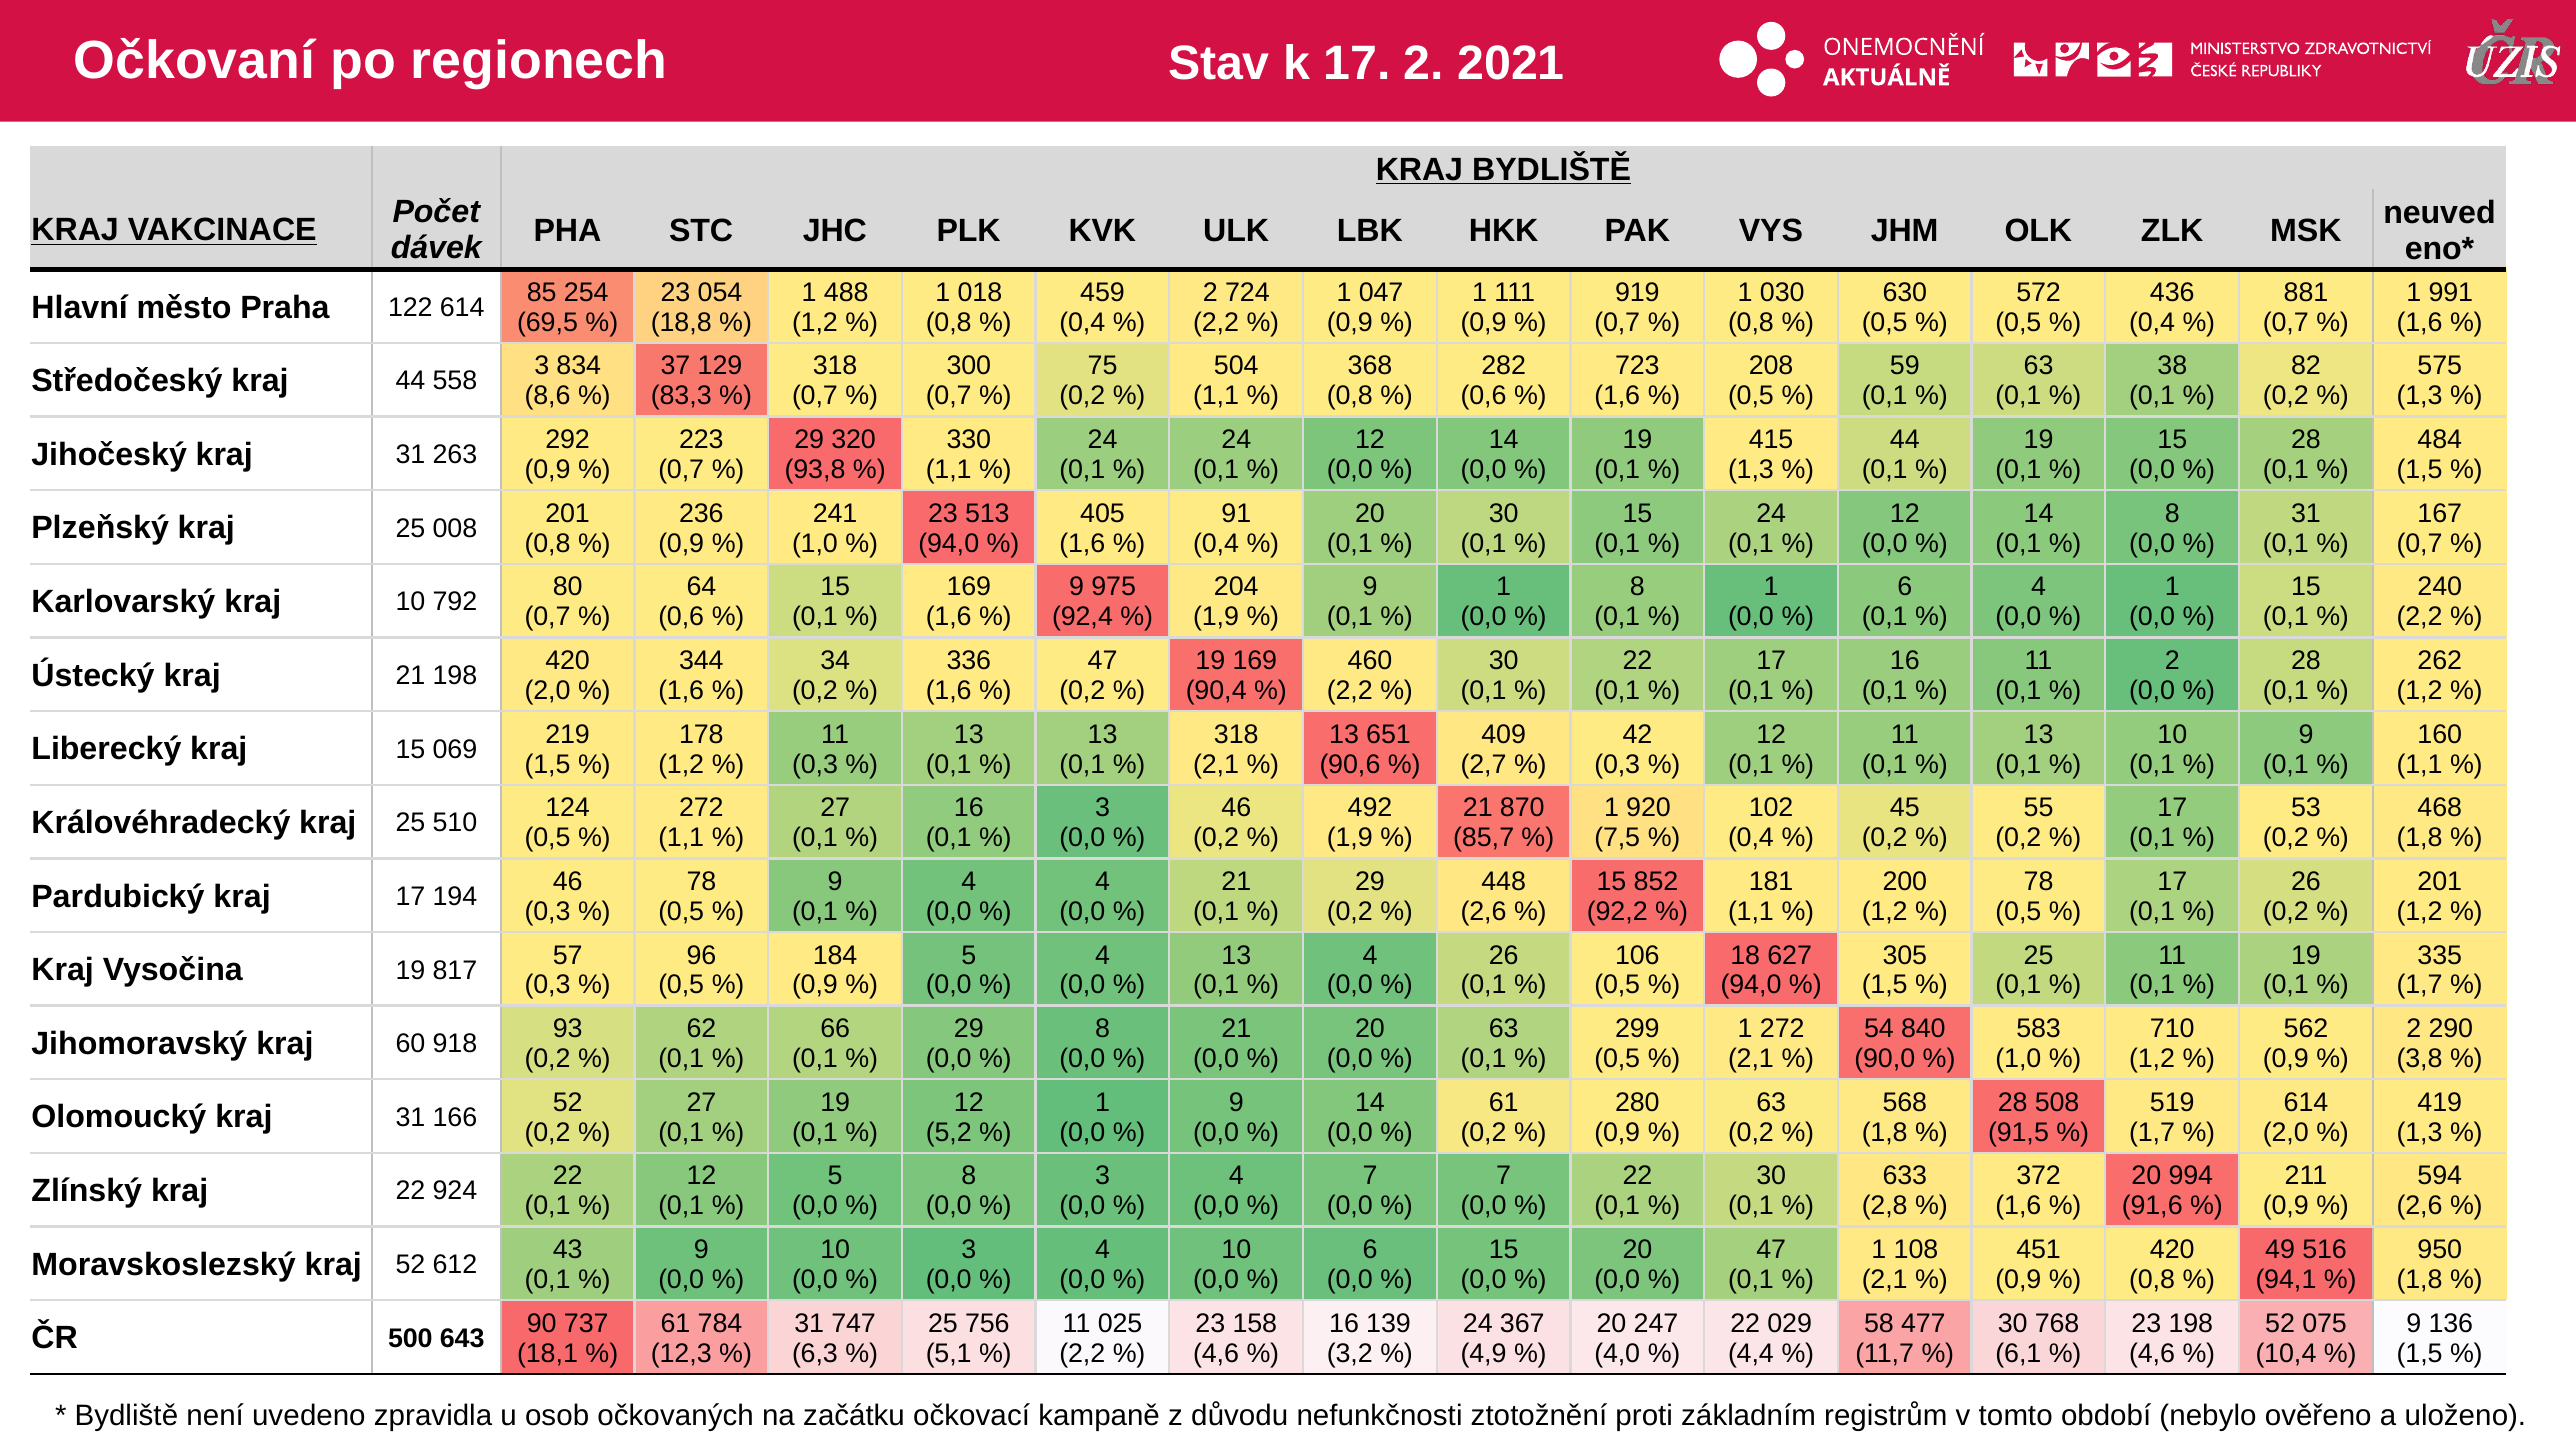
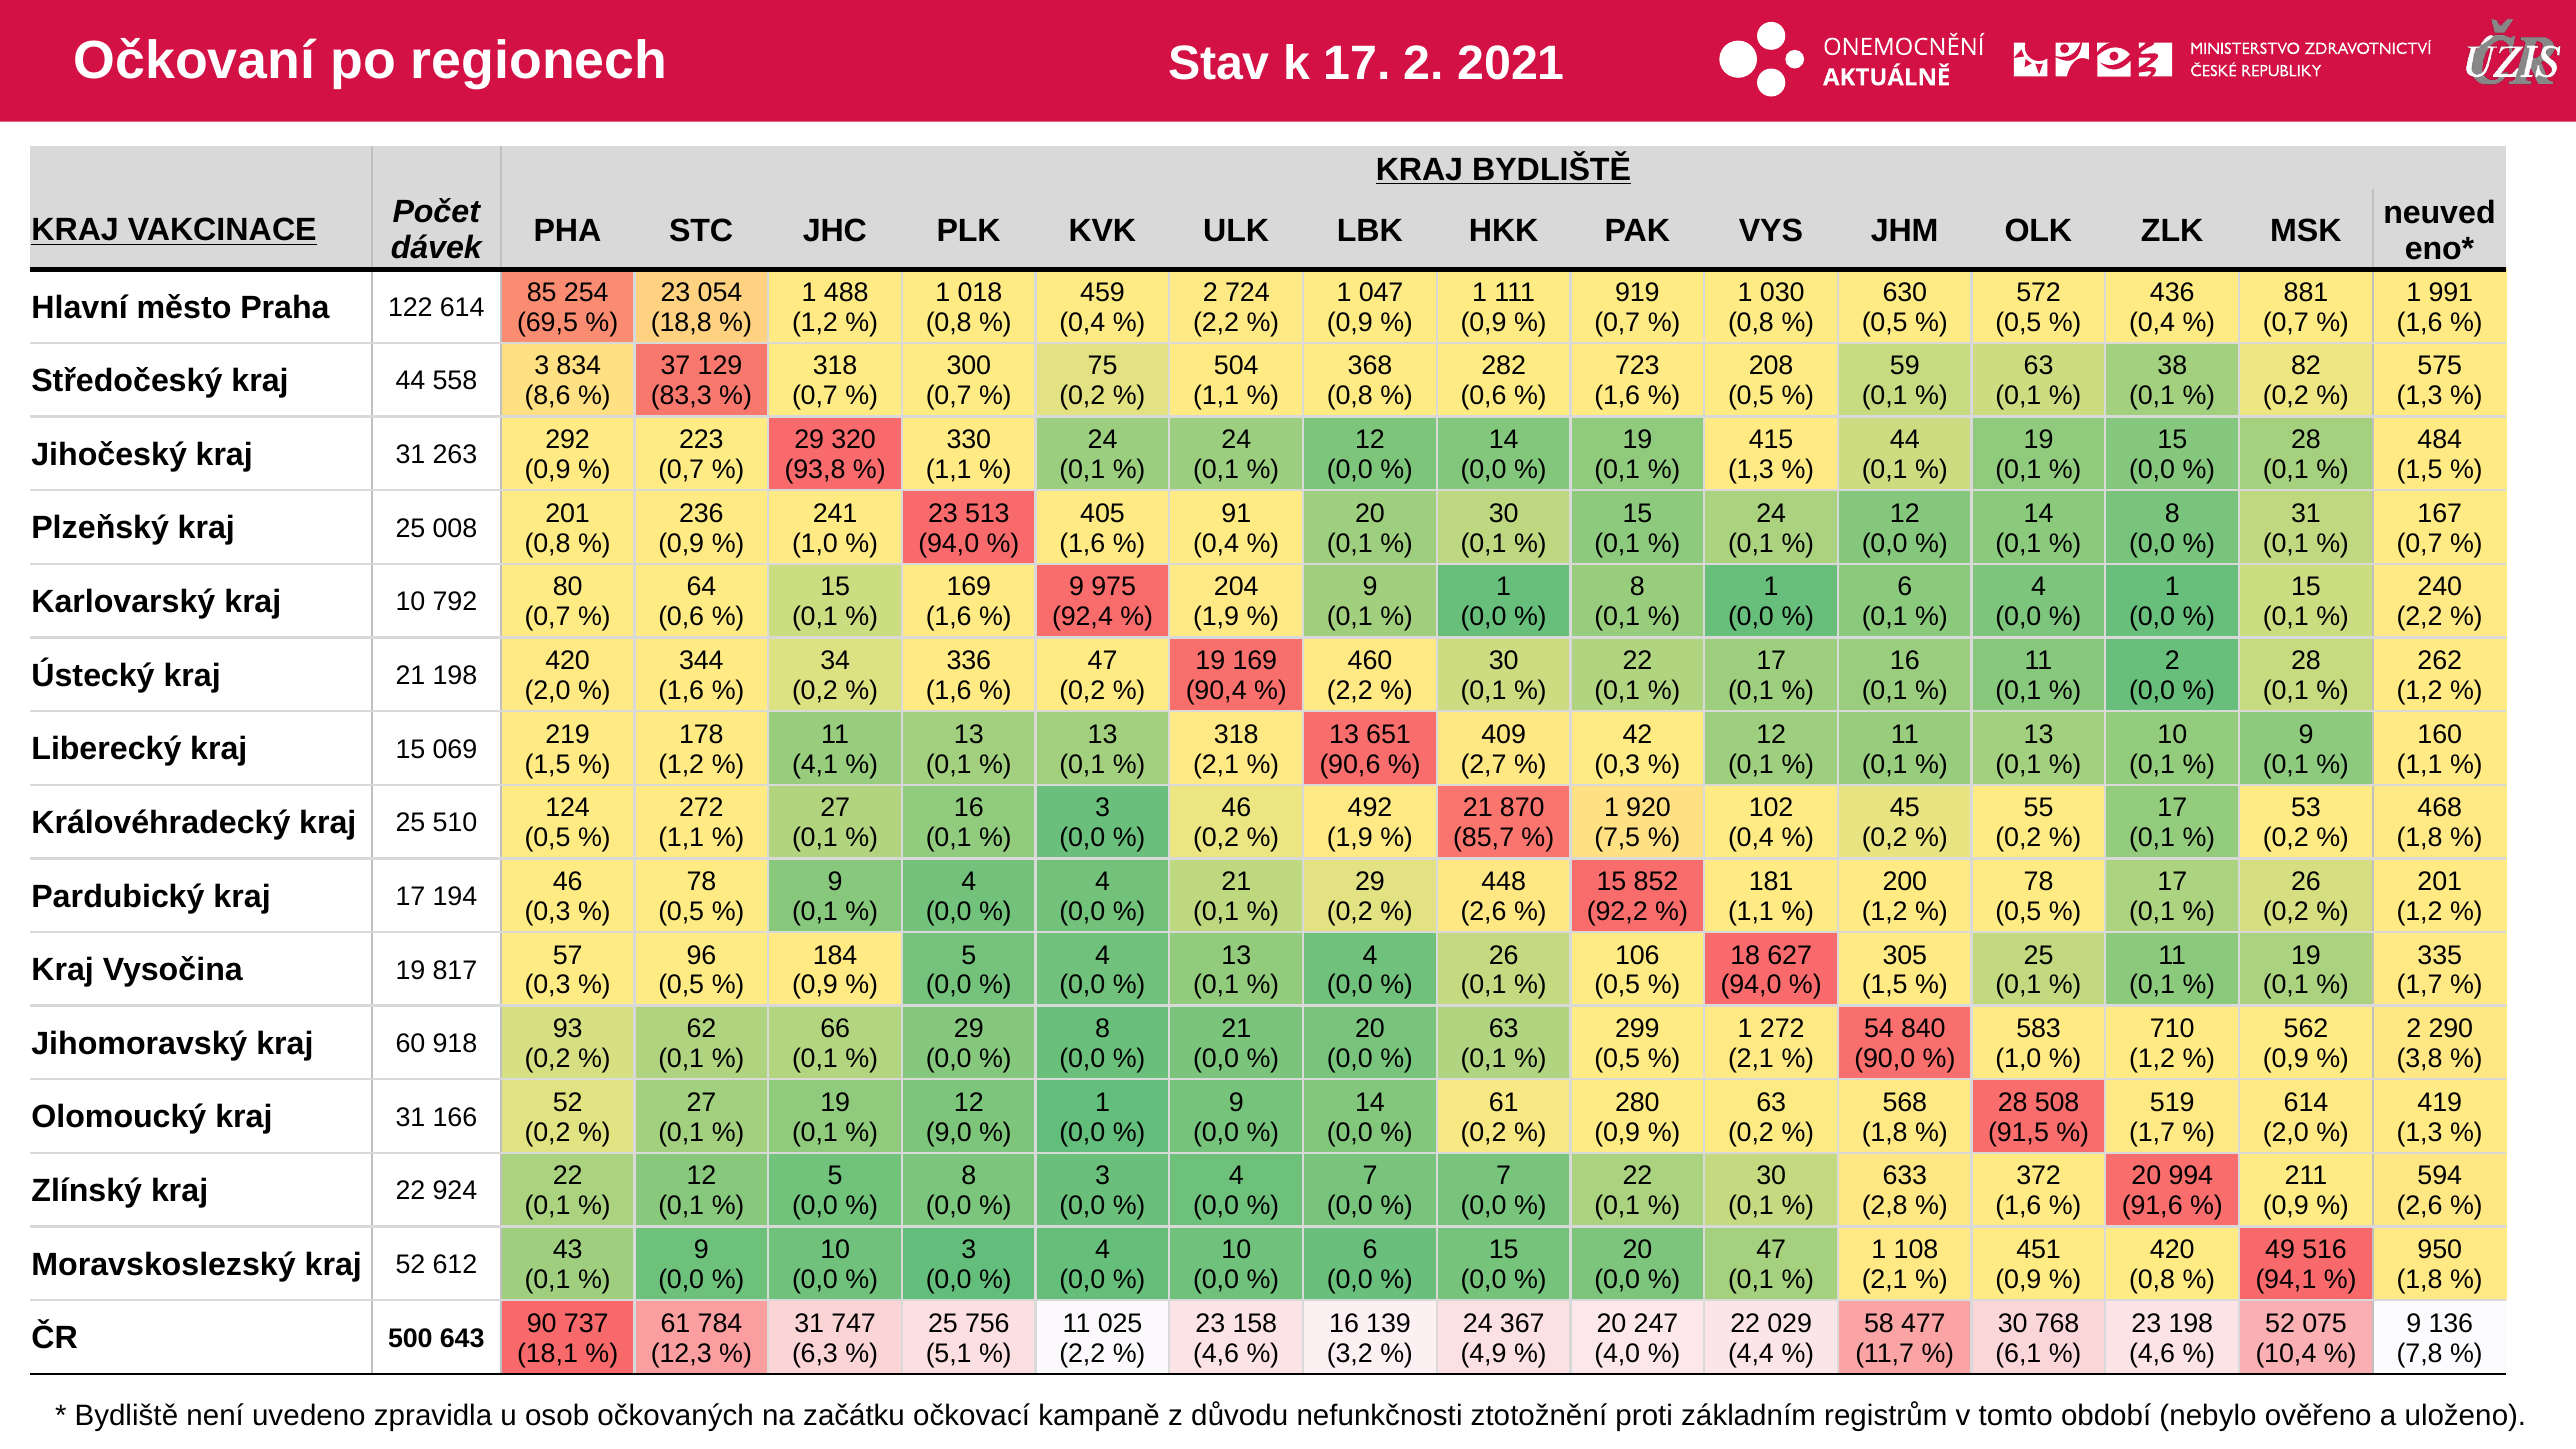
0,3 at (815, 764): 0,3 -> 4,1
5,2: 5,2 -> 9,0
1,5 at (2420, 1353): 1,5 -> 7,8
